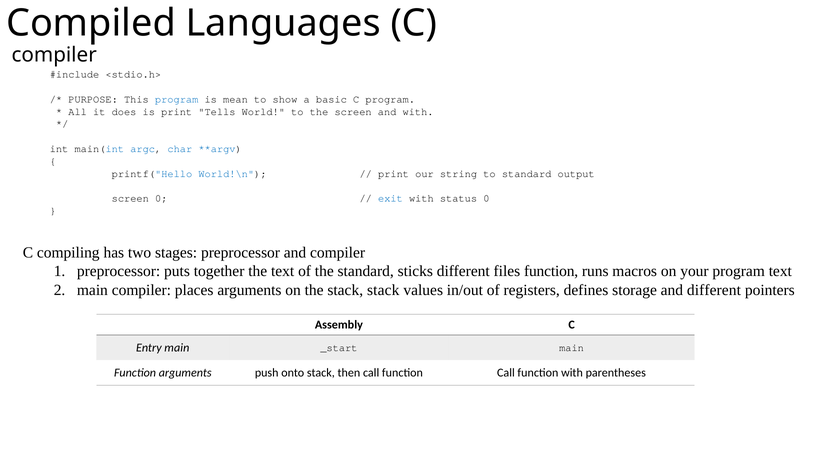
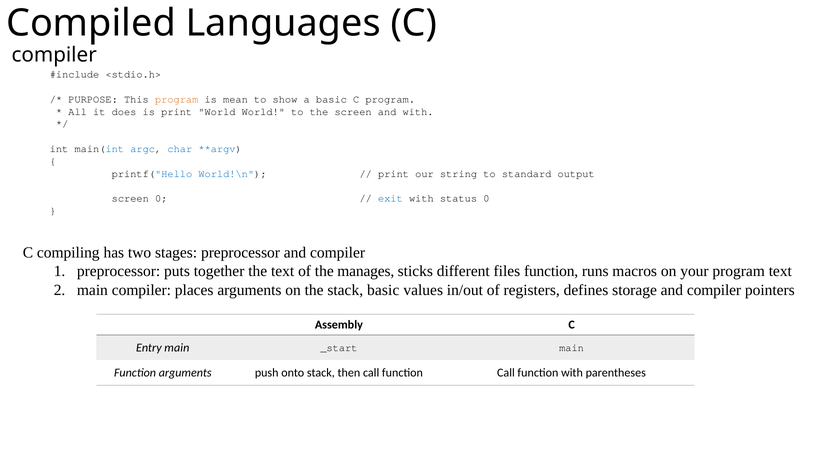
program at (177, 99) colour: blue -> orange
print Tells: Tells -> World
the standard: standard -> manages
stack stack: stack -> basic
storage and different: different -> compiler
